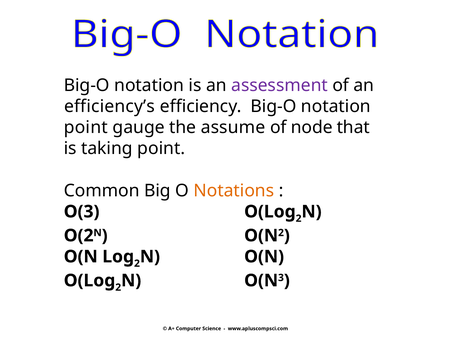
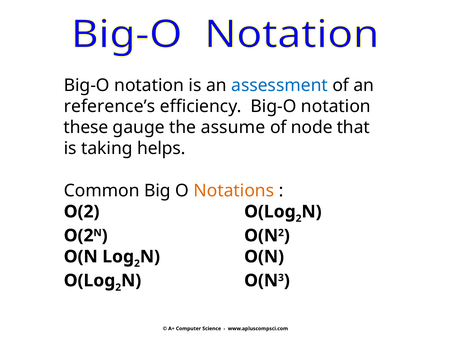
assessment colour: purple -> blue
efficiency’s: efficiency’s -> reference’s
point at (86, 128): point -> these
taking point: point -> helps
O(3 at (82, 212): O(3 -> O(2
